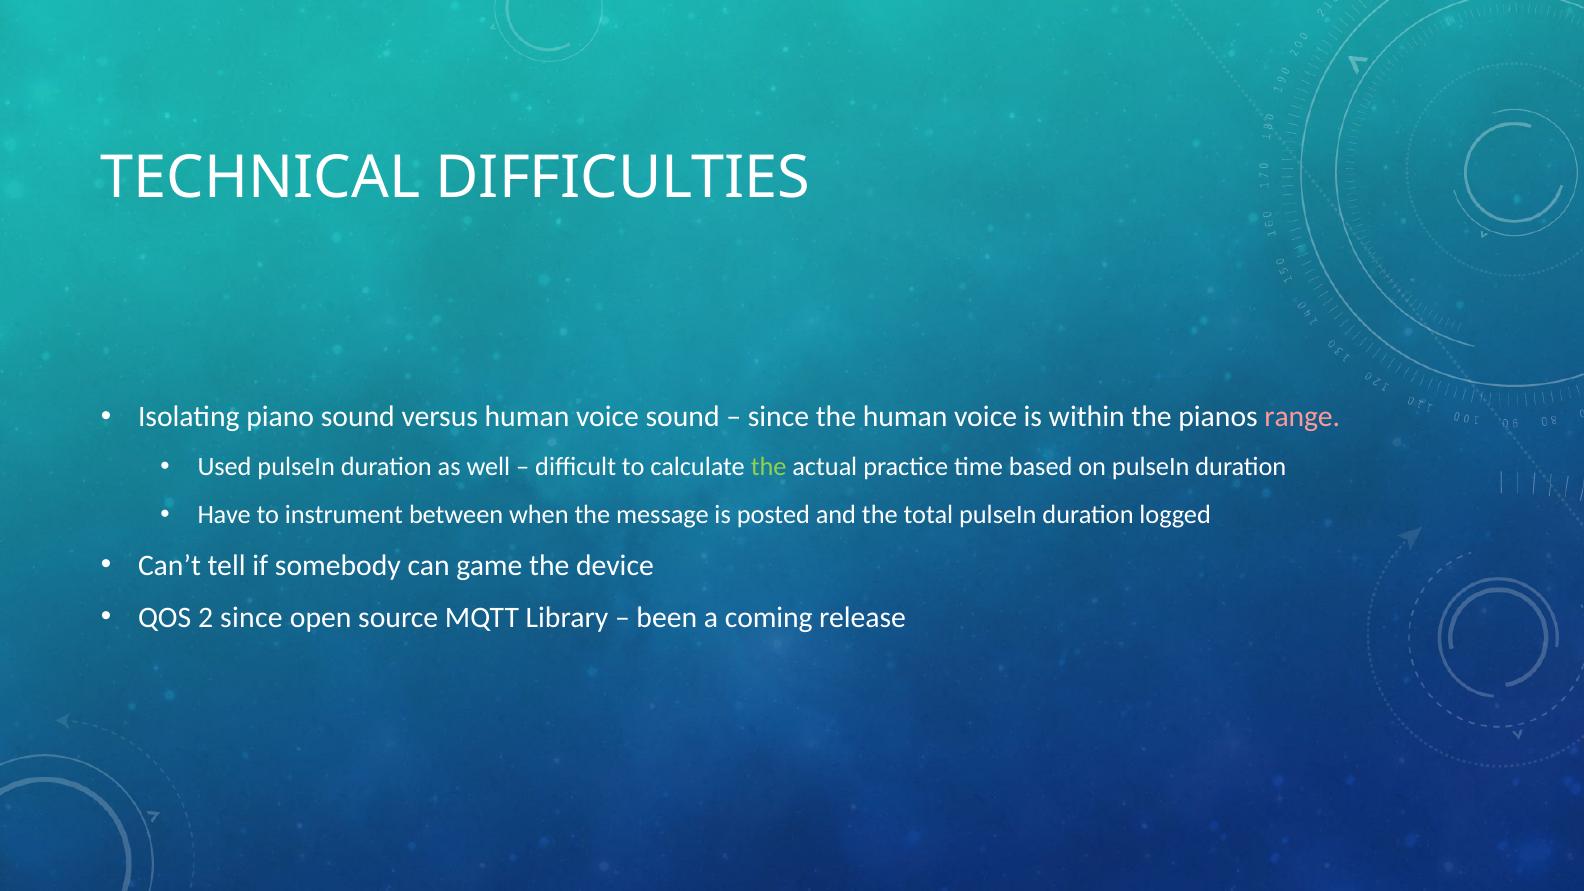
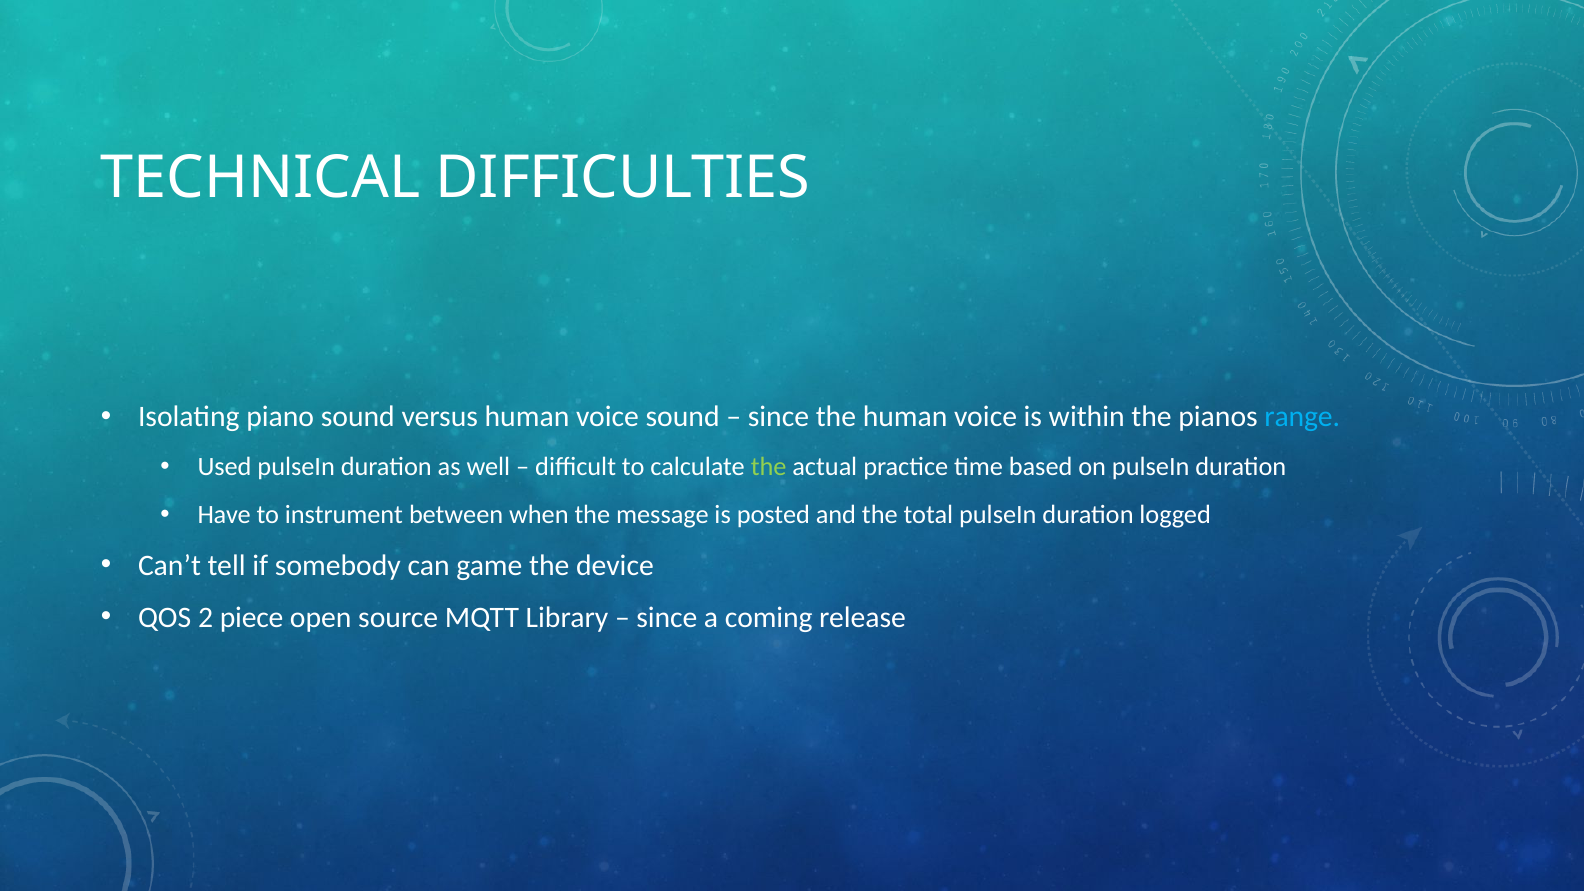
range colour: pink -> light blue
2 since: since -> piece
been at (667, 618): been -> since
